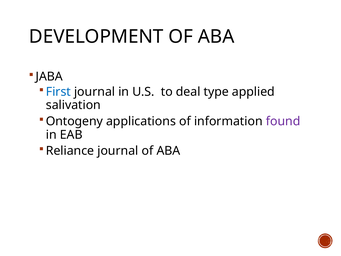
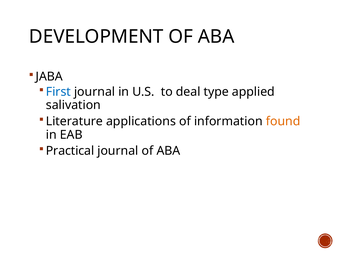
Ontogeny: Ontogeny -> Literature
found colour: purple -> orange
Reliance: Reliance -> Practical
